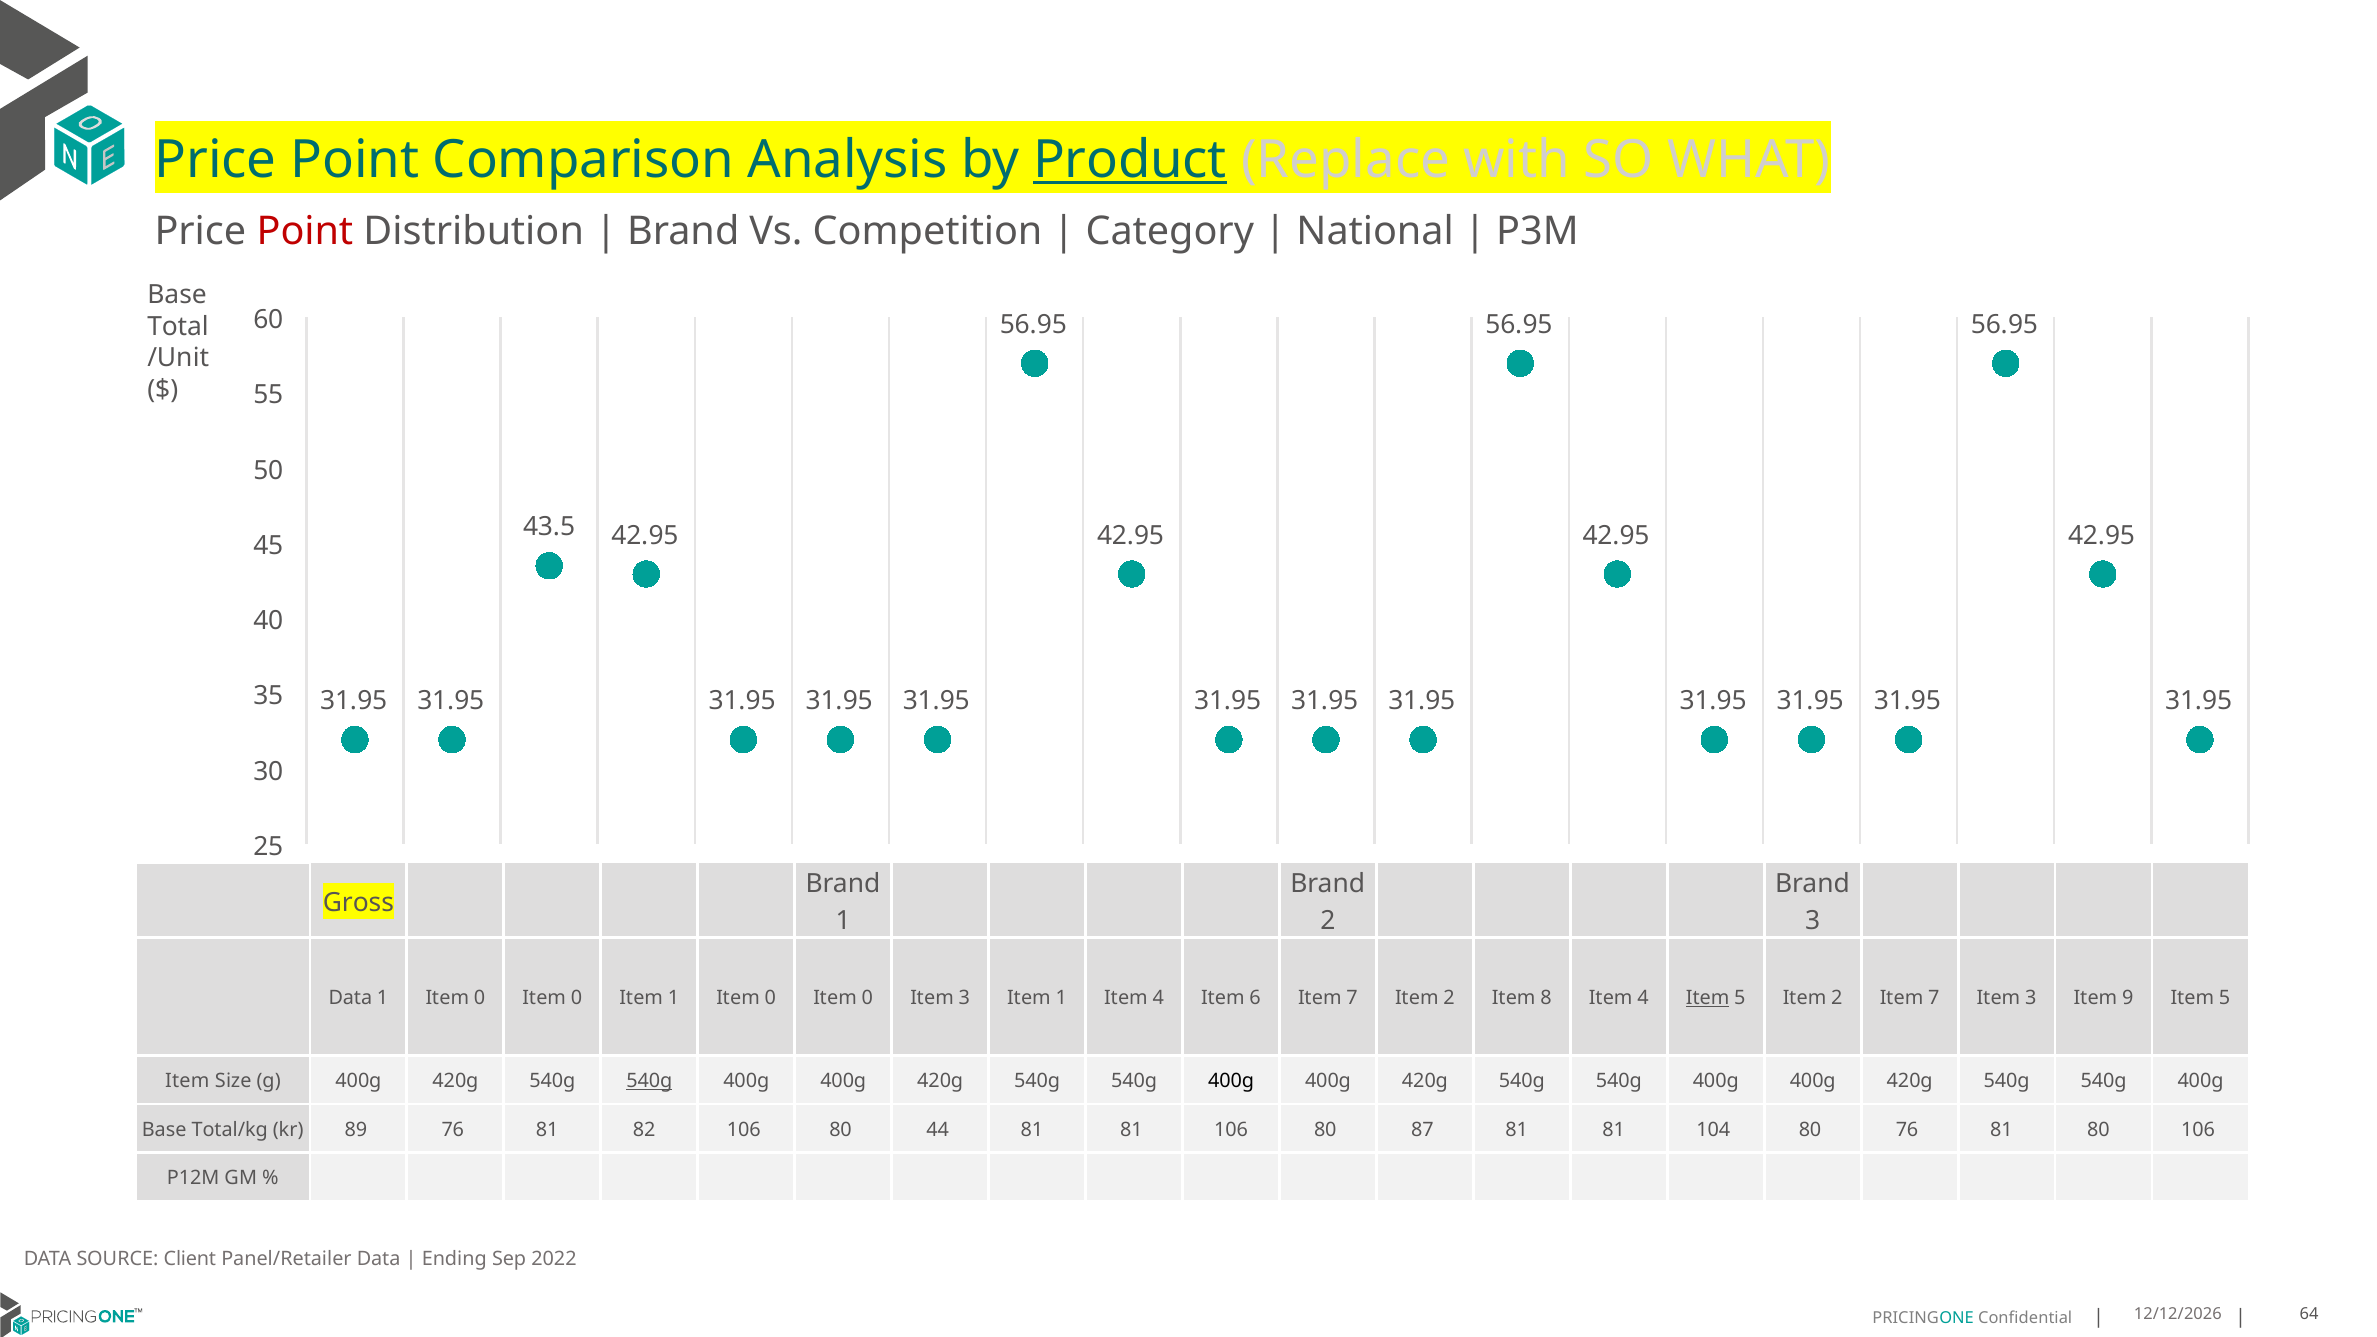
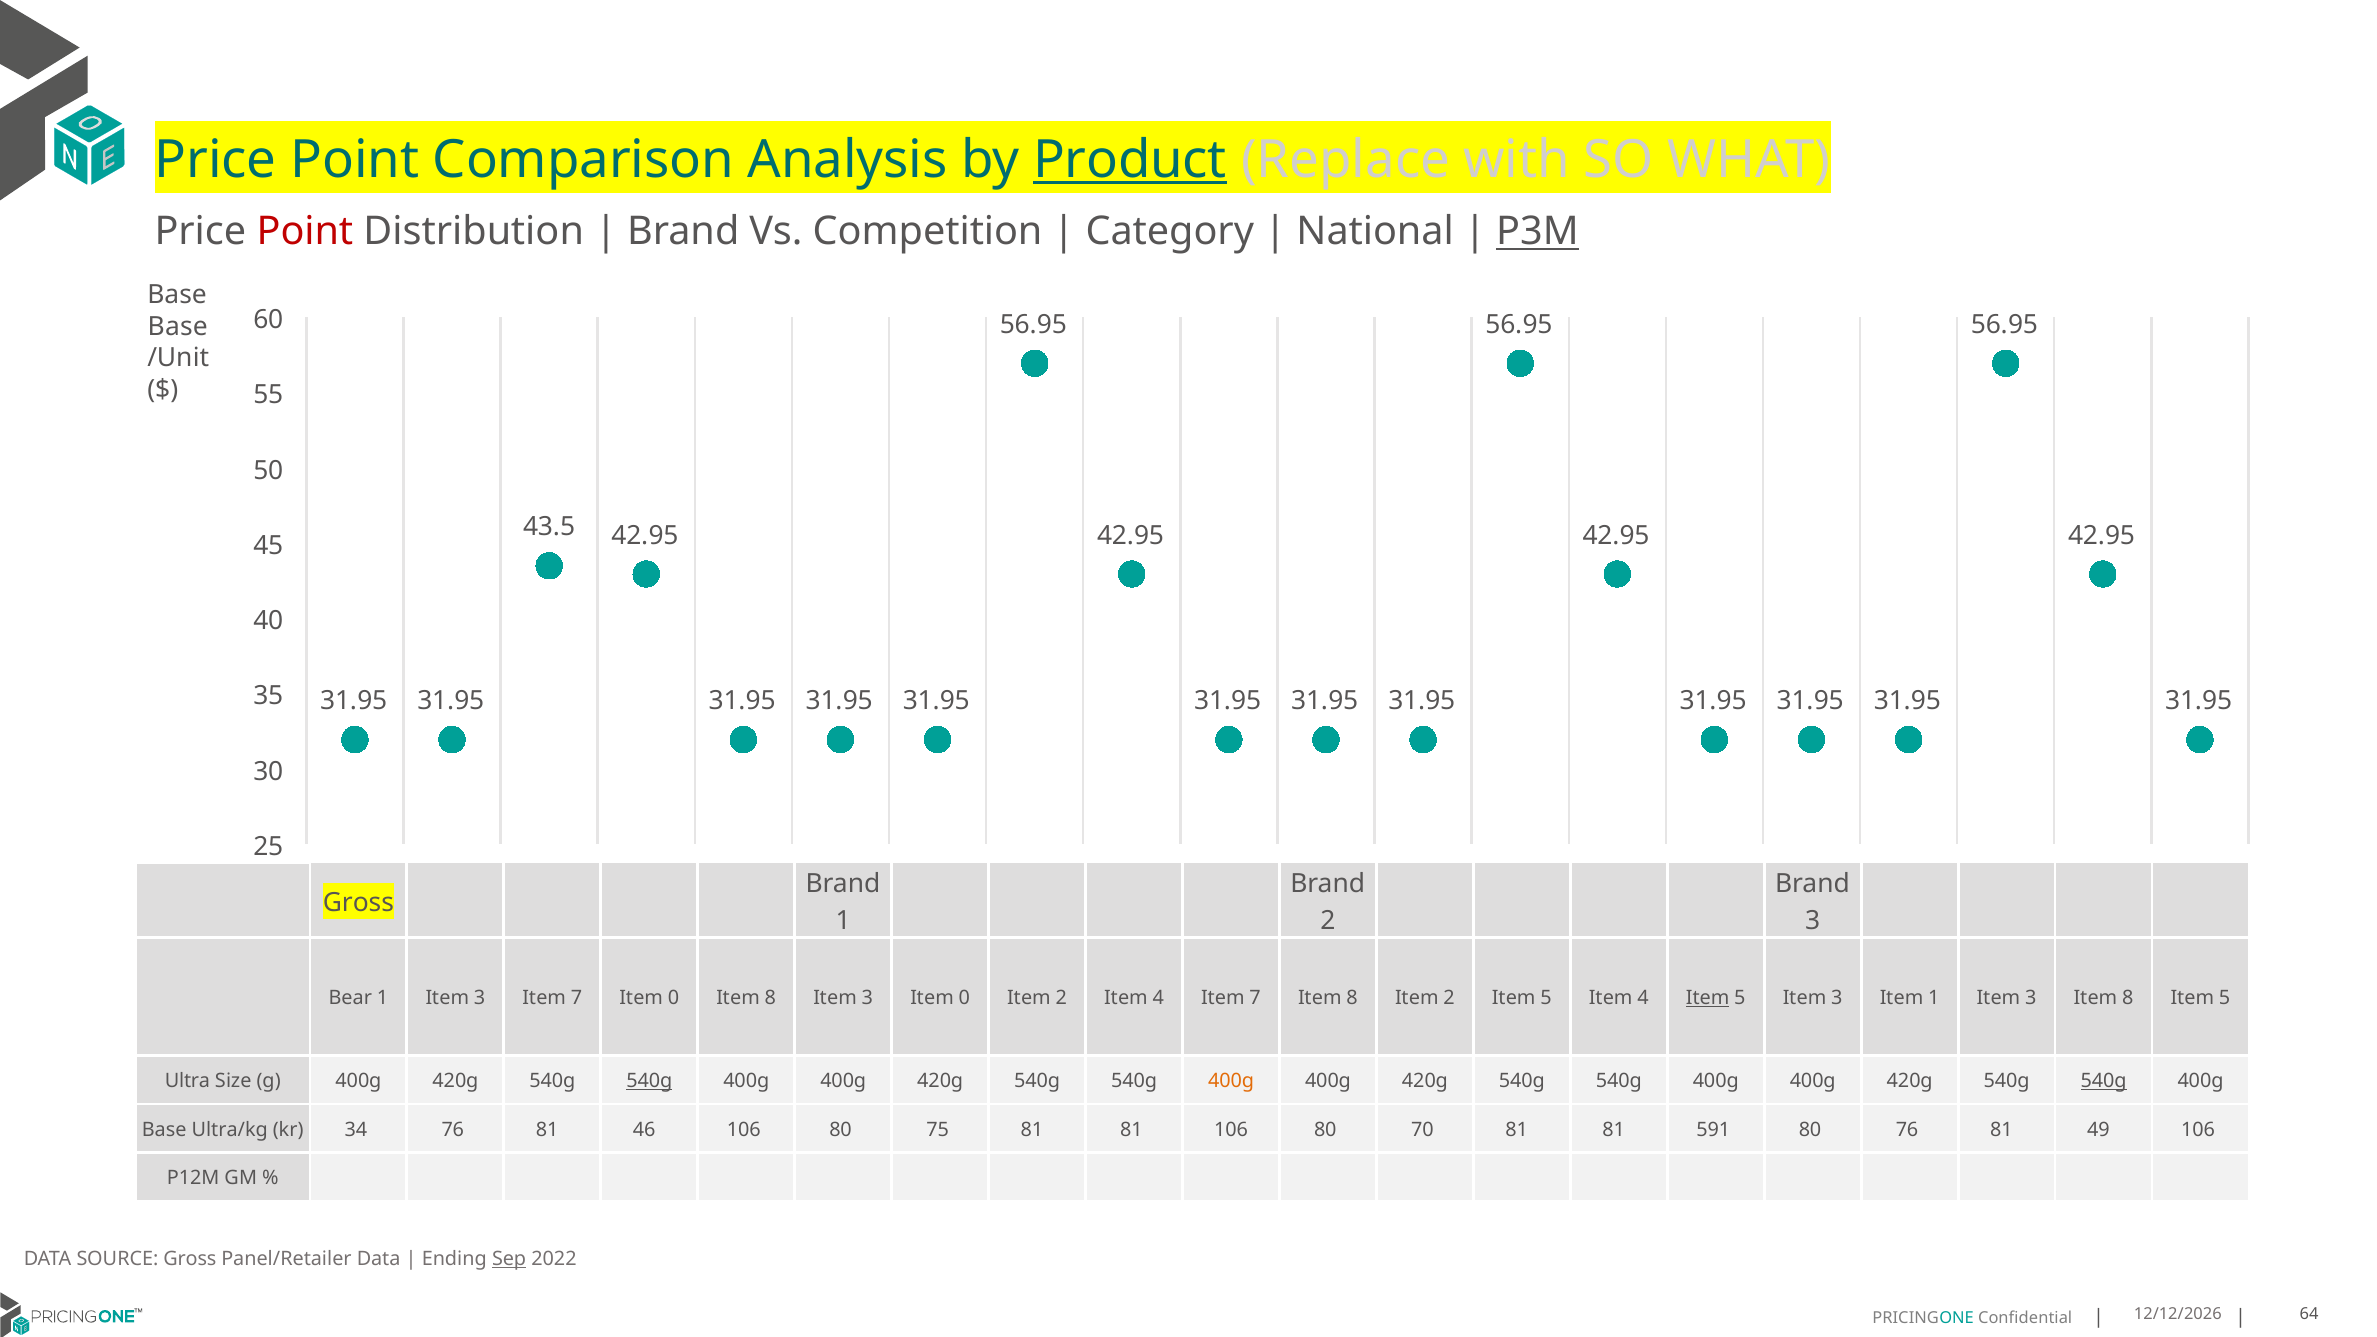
P3M underline: none -> present
Total at (178, 326): Total -> Base
Data at (350, 998): Data -> Bear
0 at (480, 998): 0 -> 3
0 at (576, 998): 0 -> 7
1 at (673, 998): 1 -> 0
0 at (770, 998): 0 -> 8
0 at (867, 998): 0 -> 3
3 at (964, 998): 3 -> 0
1 at (1061, 998): 1 -> 2
4 Item 6: 6 -> 7
7 at (1352, 998): 7 -> 8
2 Item 8: 8 -> 5
5 Item 2: 2 -> 3
7 at (1934, 998): 7 -> 1
3 Item 9: 9 -> 8
Item at (187, 1081): Item -> Ultra
400g at (1231, 1081) colour: black -> orange
540g at (2104, 1081) underline: none -> present
Total/kg: Total/kg -> Ultra/kg
89: 89 -> 34
82: 82 -> 46
44: 44 -> 75
87: 87 -> 70
104: 104 -> 591
81 80: 80 -> 49
SOURCE Client: Client -> Gross
Sep underline: none -> present
